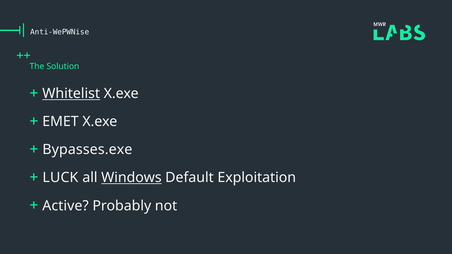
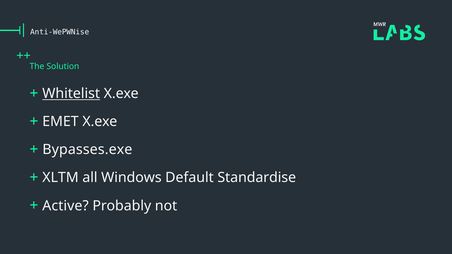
LUCK: LUCK -> XLTM
Windows underline: present -> none
Exploitation: Exploitation -> Standardise
